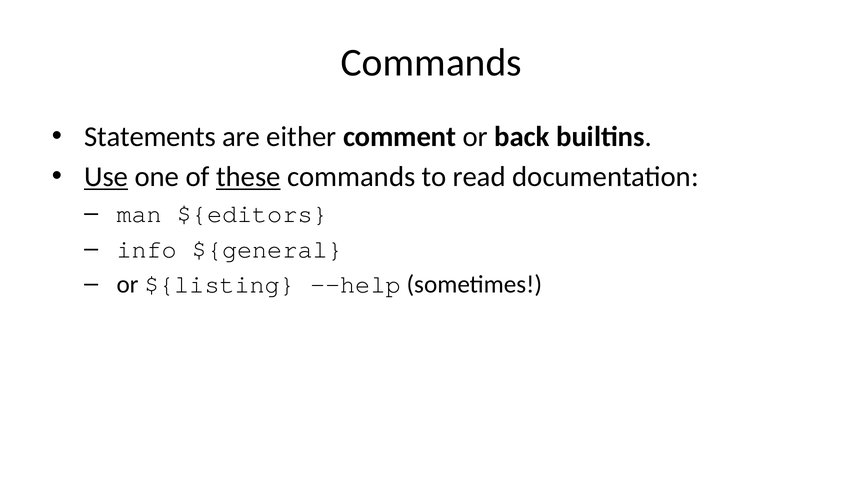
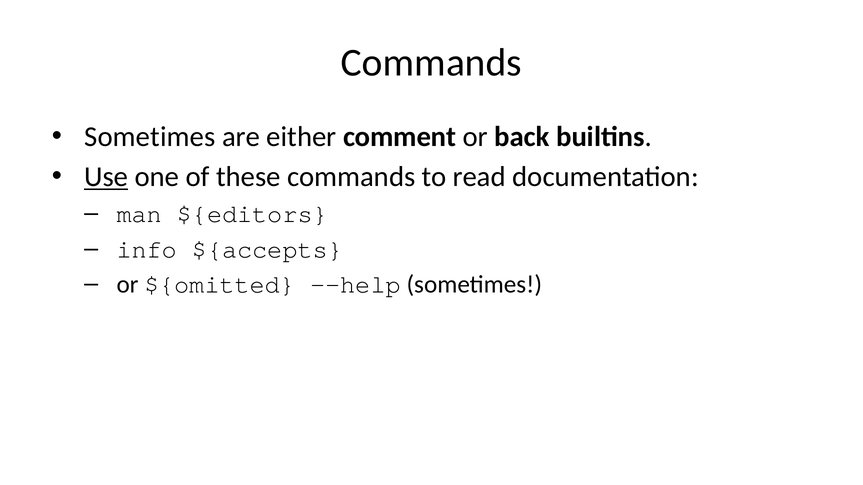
Statements at (150, 137): Statements -> Sometimes
these underline: present -> none
${general: ${general -> ${accepts
${listing: ${listing -> ${omitted
